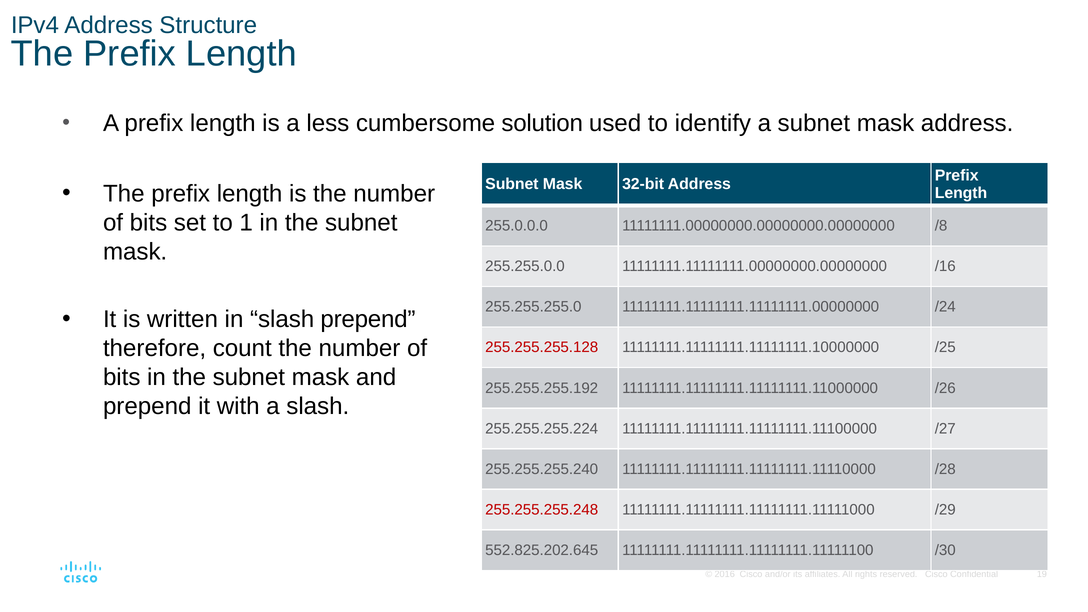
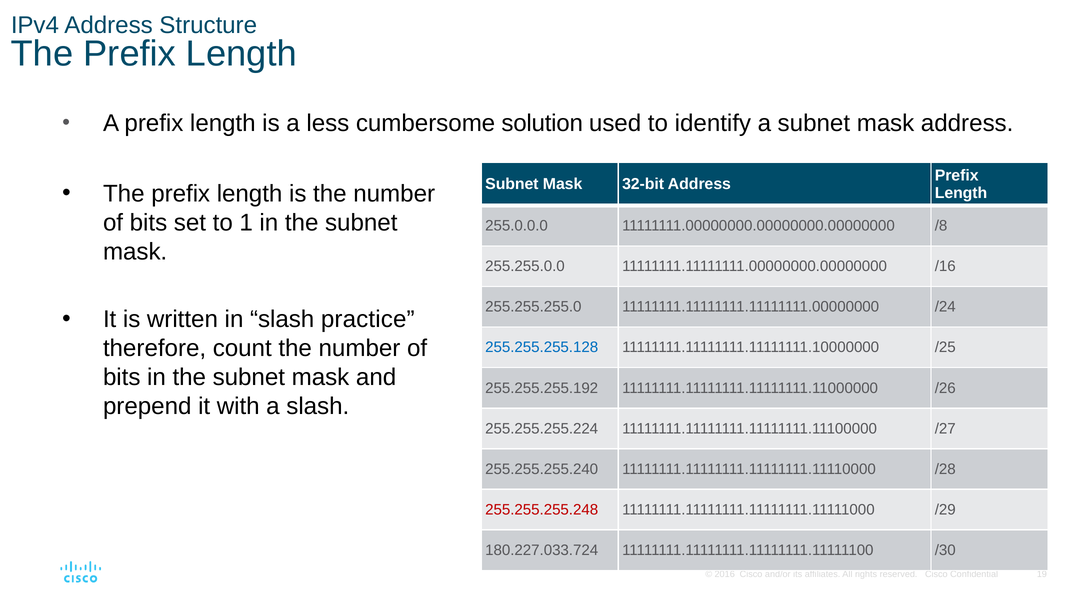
slash prepend: prepend -> practice
255.255.255.128 colour: red -> blue
552.825.202.645: 552.825.202.645 -> 180.227.033.724
